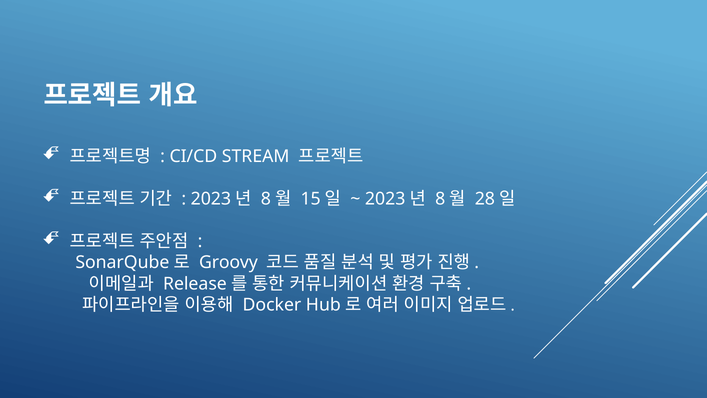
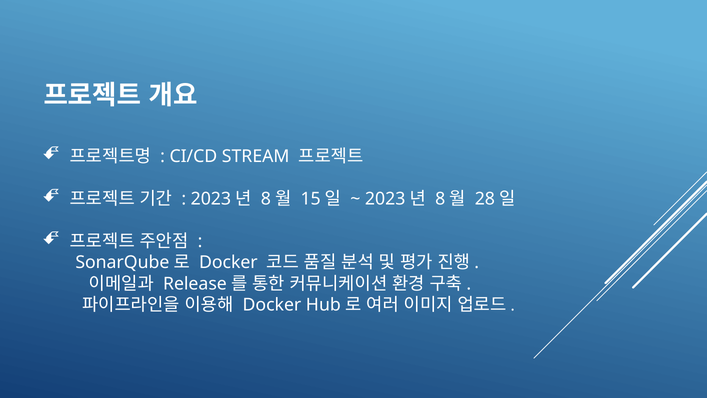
Groovy at (228, 262): Groovy -> Docker
